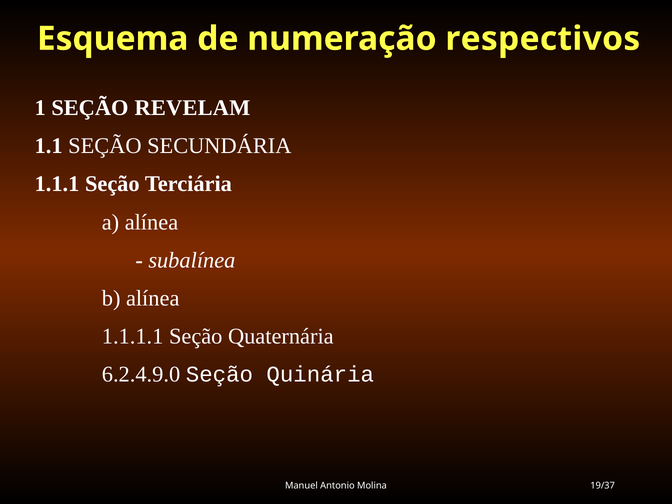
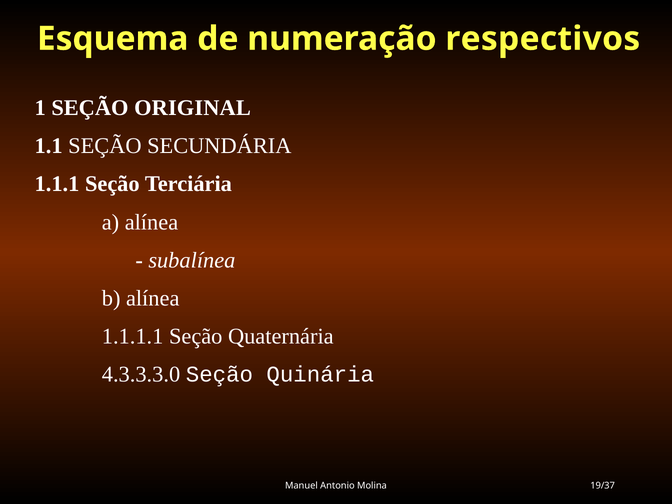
REVELAM: REVELAM -> ORIGINAL
6.2.4.9.0: 6.2.4.9.0 -> 4.3.3.3.0
